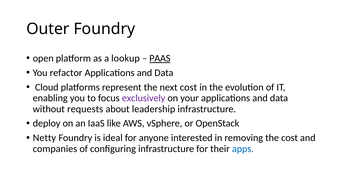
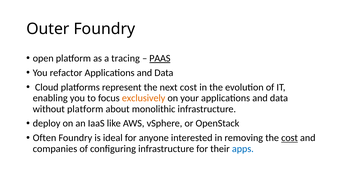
lookup: lookup -> tracing
exclusively colour: purple -> orange
without requests: requests -> platform
leadership: leadership -> monolithic
Netty: Netty -> Often
cost at (290, 138) underline: none -> present
